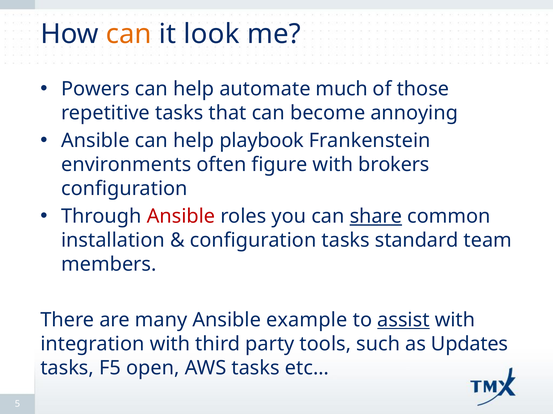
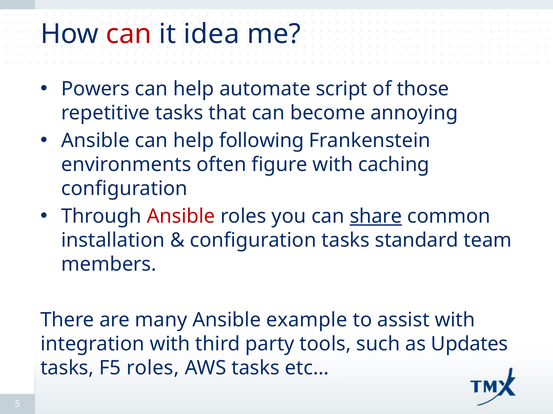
can at (129, 34) colour: orange -> red
look: look -> idea
much: much -> script
playbook: playbook -> following
brokers: brokers -> caching
assist underline: present -> none
F5 open: open -> roles
